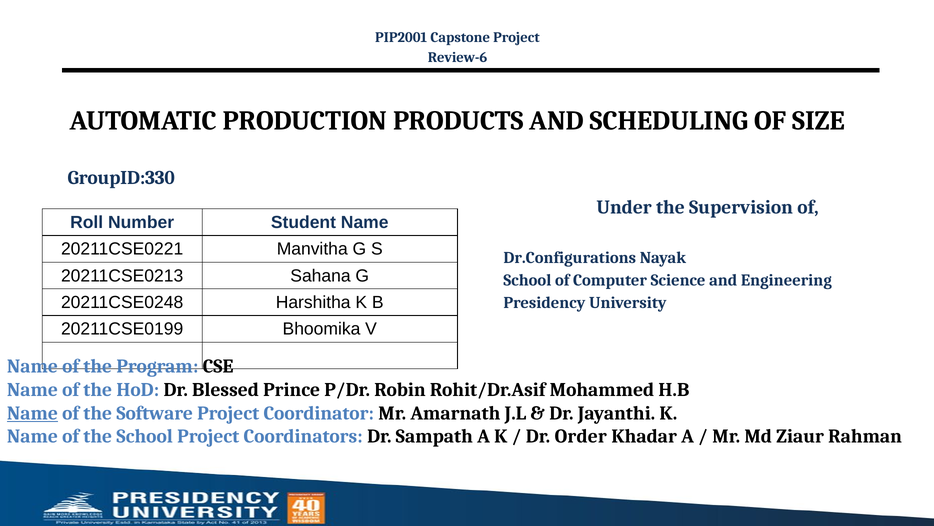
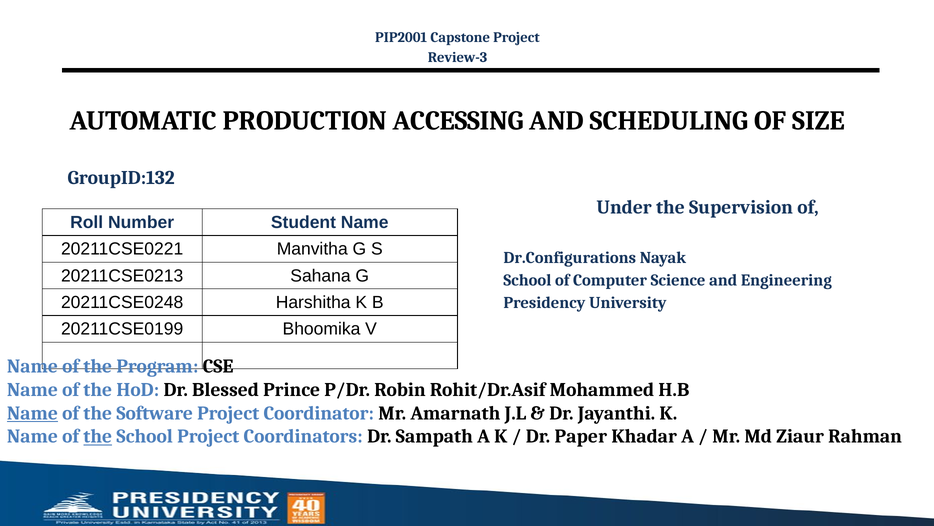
Review-6: Review-6 -> Review-3
PRODUCTS: PRODUCTS -> ACCESSING
GroupID:330: GroupID:330 -> GroupID:132
the at (98, 436) underline: none -> present
Order: Order -> Paper
